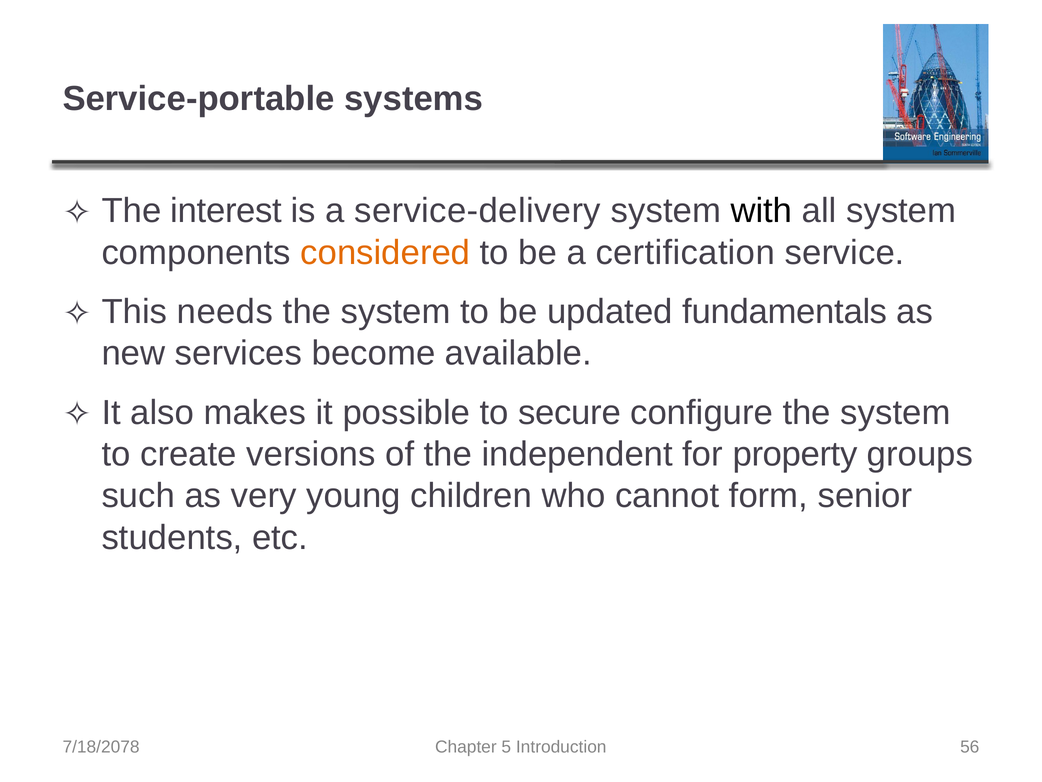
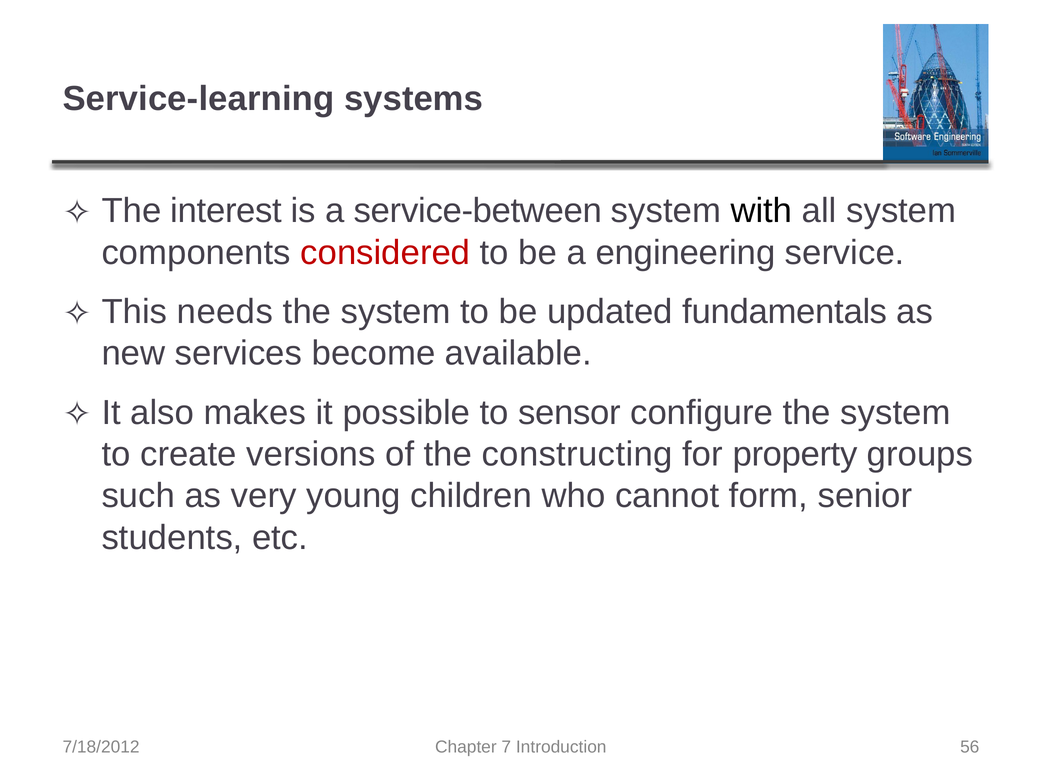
Service-portable: Service-portable -> Service-learning
service-delivery: service-delivery -> service-between
considered colour: orange -> red
certification: certification -> engineering
secure: secure -> sensor
independent: independent -> constructing
7/18/2078: 7/18/2078 -> 7/18/2012
5: 5 -> 7
